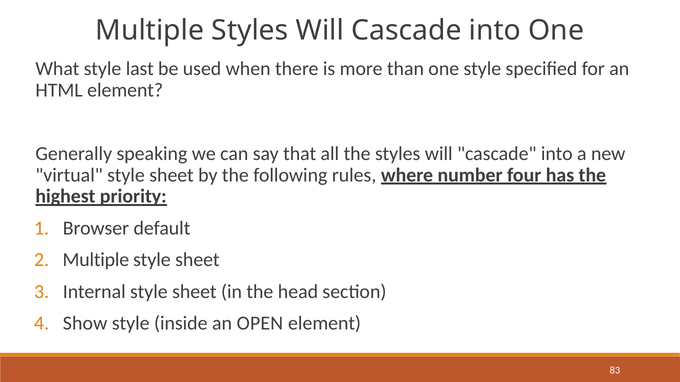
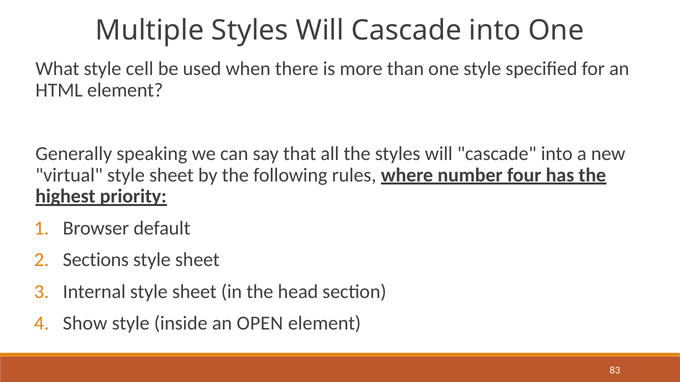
last: last -> cell
Multiple at (96, 260): Multiple -> Sections
